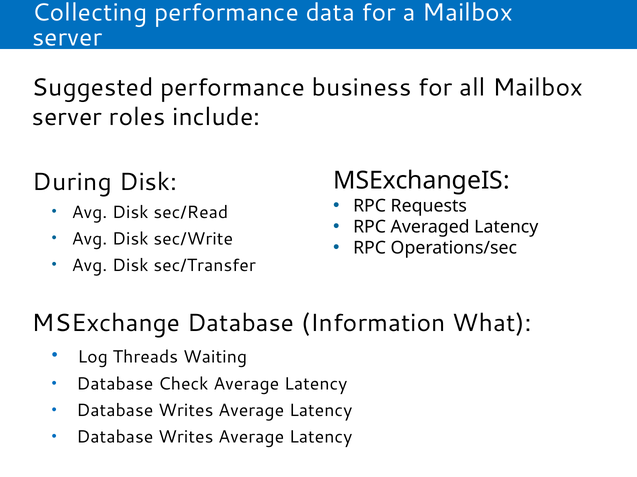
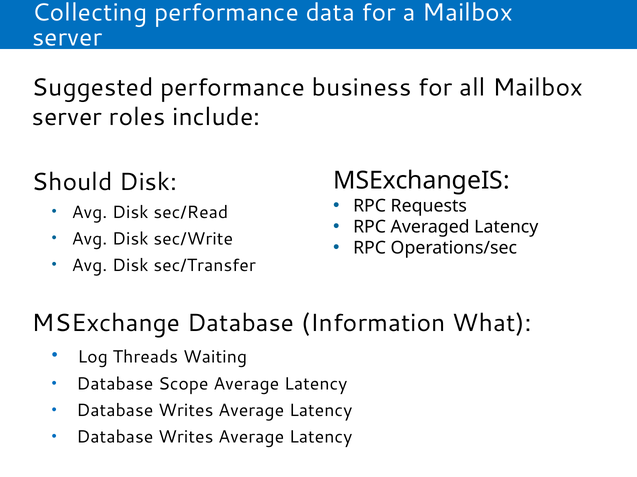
During: During -> Should
Check: Check -> Scope
